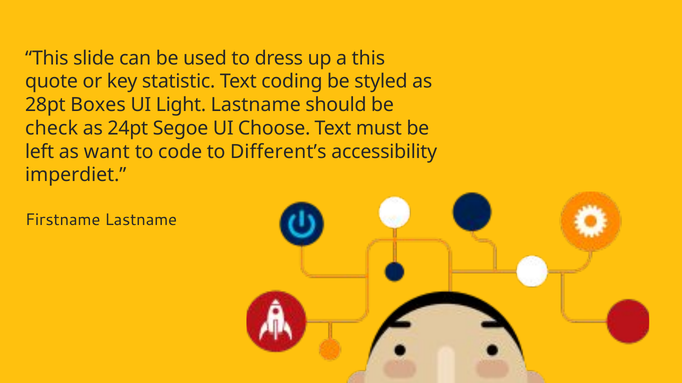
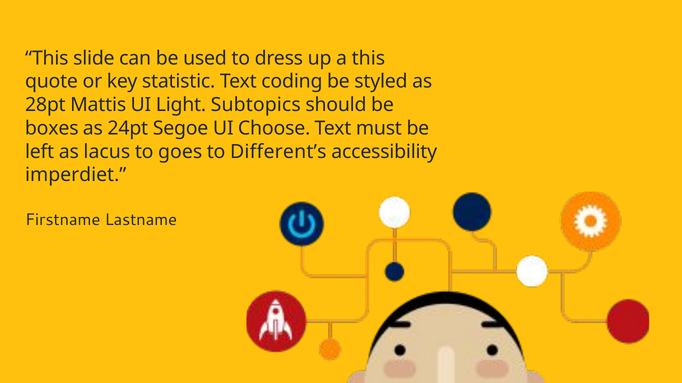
Boxes: Boxes -> Mattis
Light Lastname: Lastname -> Subtopics
check: check -> boxes
want: want -> lacus
code: code -> goes
